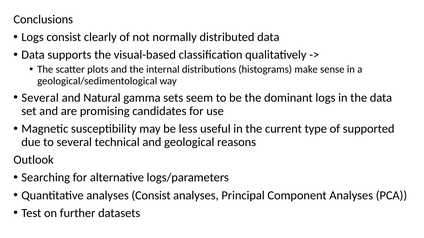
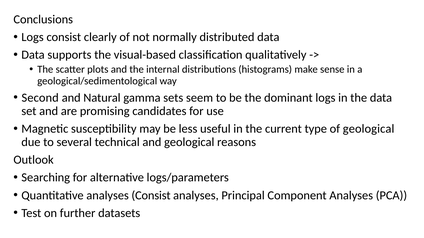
Several at (40, 98): Several -> Second
of supported: supported -> geological
